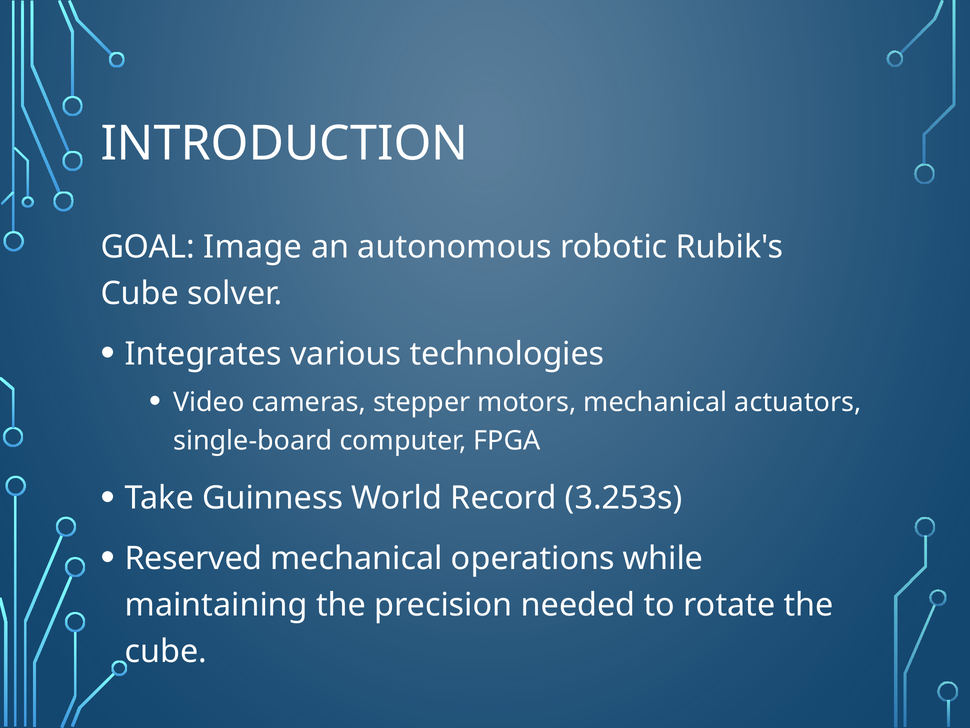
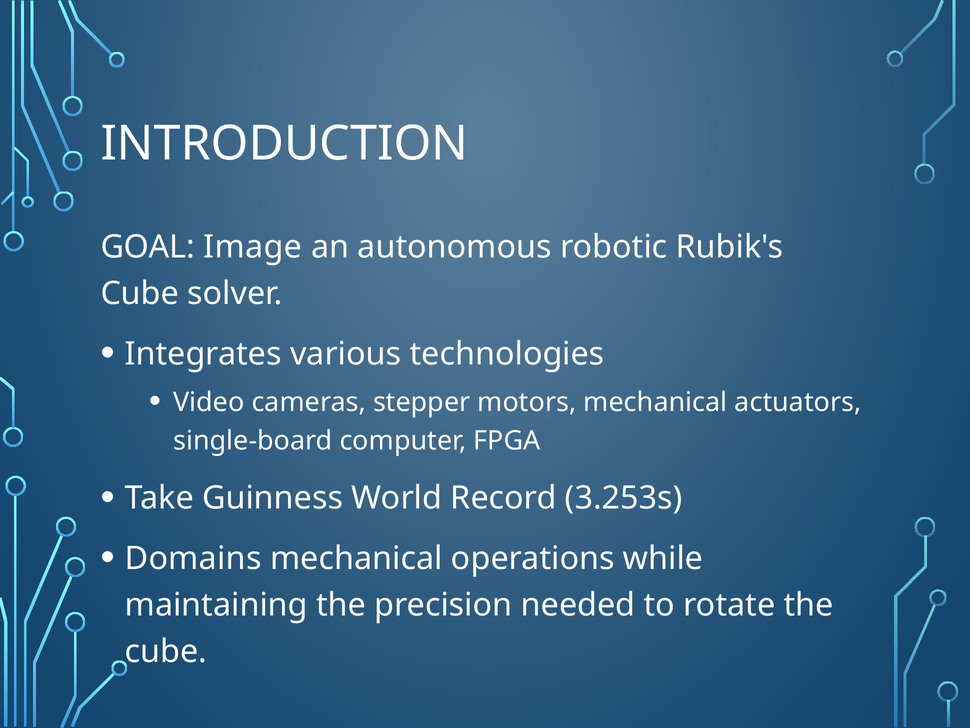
Reserved: Reserved -> Domains
